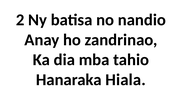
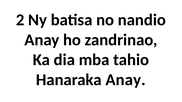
Hanaraka Hiala: Hiala -> Anay
